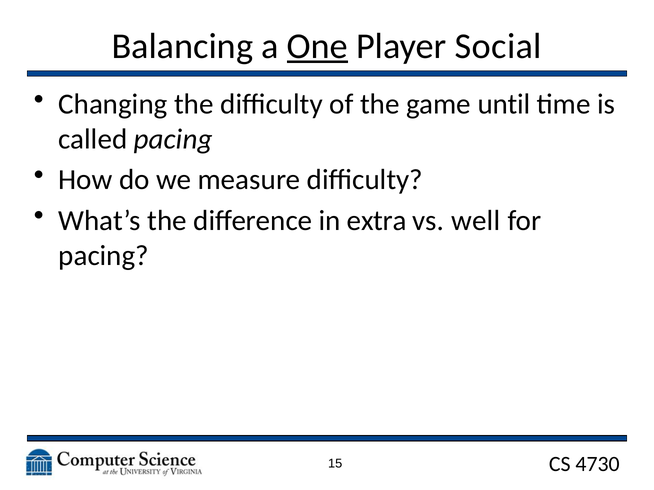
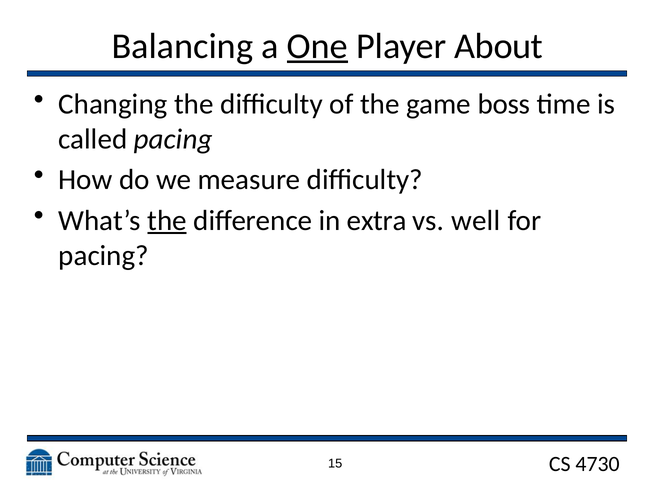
Social: Social -> About
until: until -> boss
the at (167, 221) underline: none -> present
